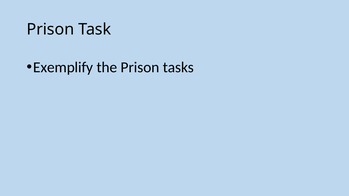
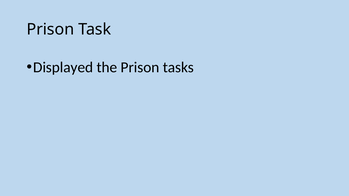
Exemplify: Exemplify -> Displayed
